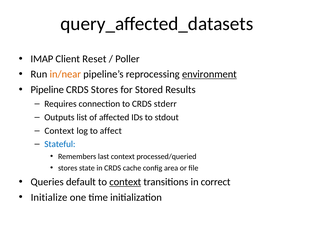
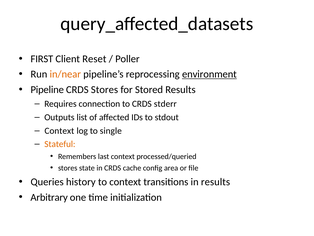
IMAP: IMAP -> FIRST
affect: affect -> single
Stateful colour: blue -> orange
default: default -> history
context at (125, 182) underline: present -> none
in correct: correct -> results
Initialize: Initialize -> Arbitrary
